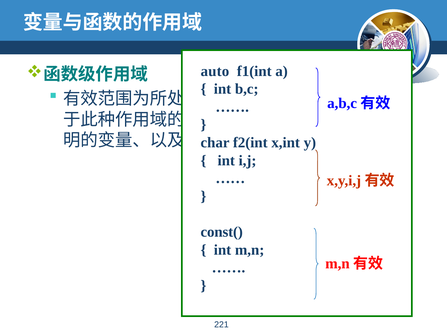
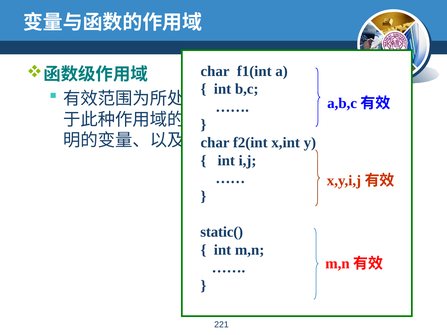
auto at (215, 71): auto -> char
const(: const( -> static(
